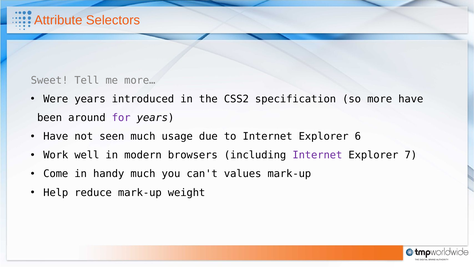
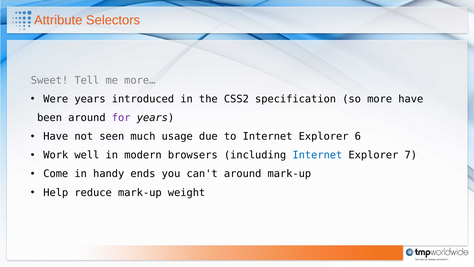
Internet at (317, 155) colour: purple -> blue
handy much: much -> ends
can't values: values -> around
